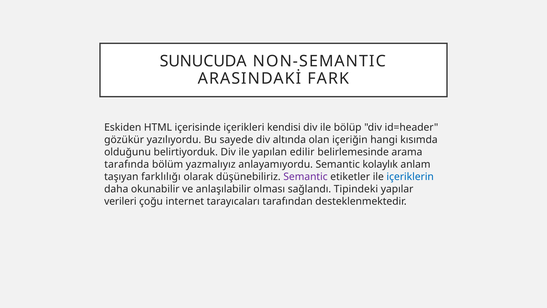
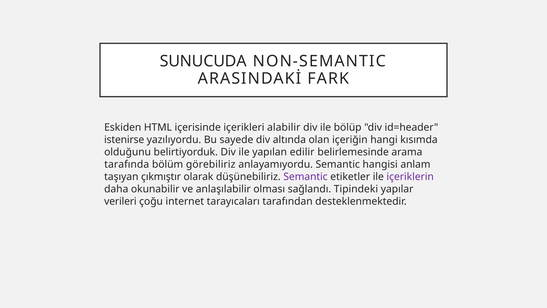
kendisi: kendisi -> alabilir
gözükür: gözükür -> istenirse
yazmalıyız: yazmalıyız -> görebiliriz
kolaylık: kolaylık -> hangisi
farklılığı: farklılığı -> çıkmıştır
içeriklerin colour: blue -> purple
